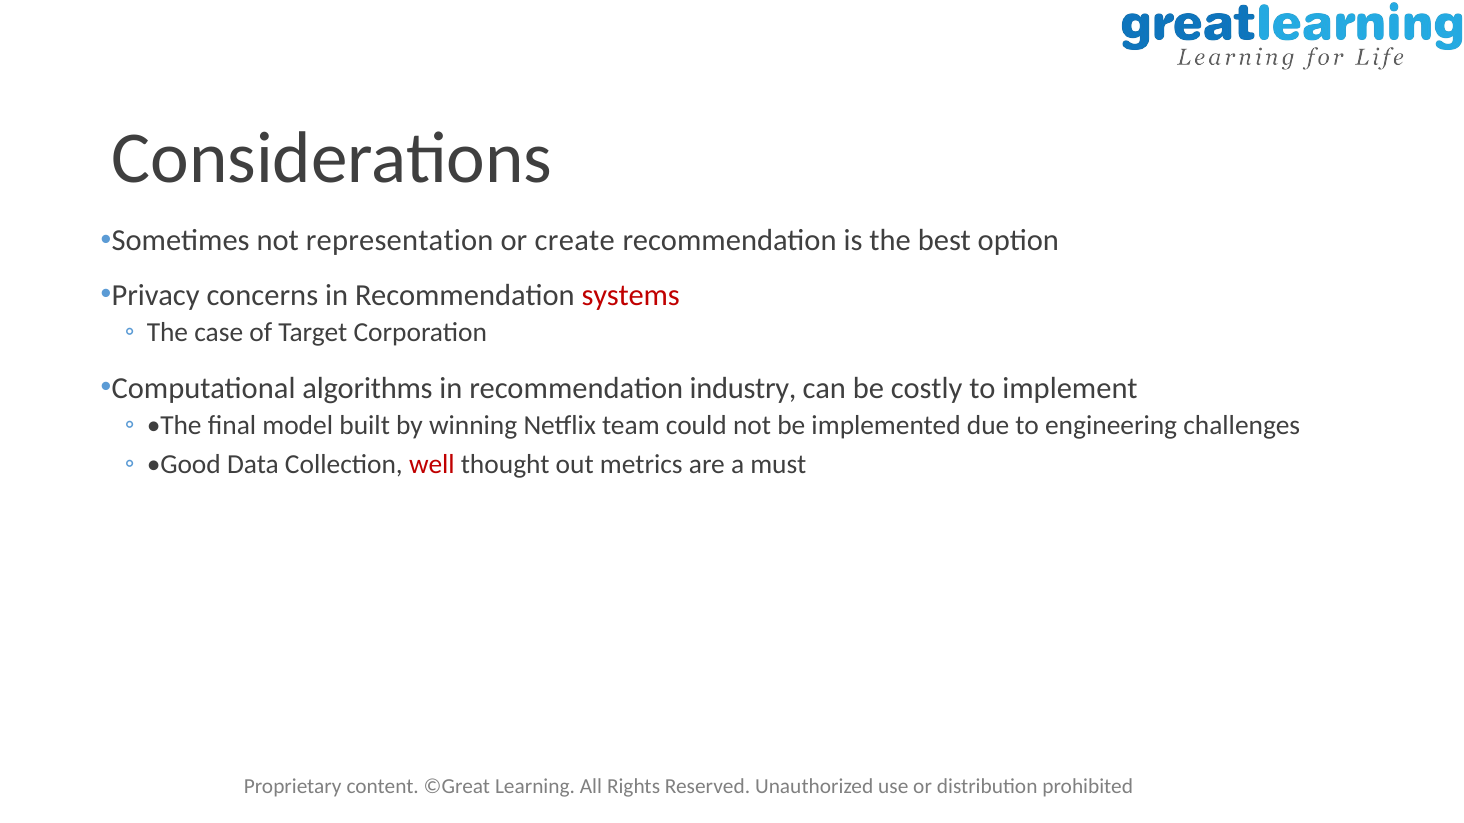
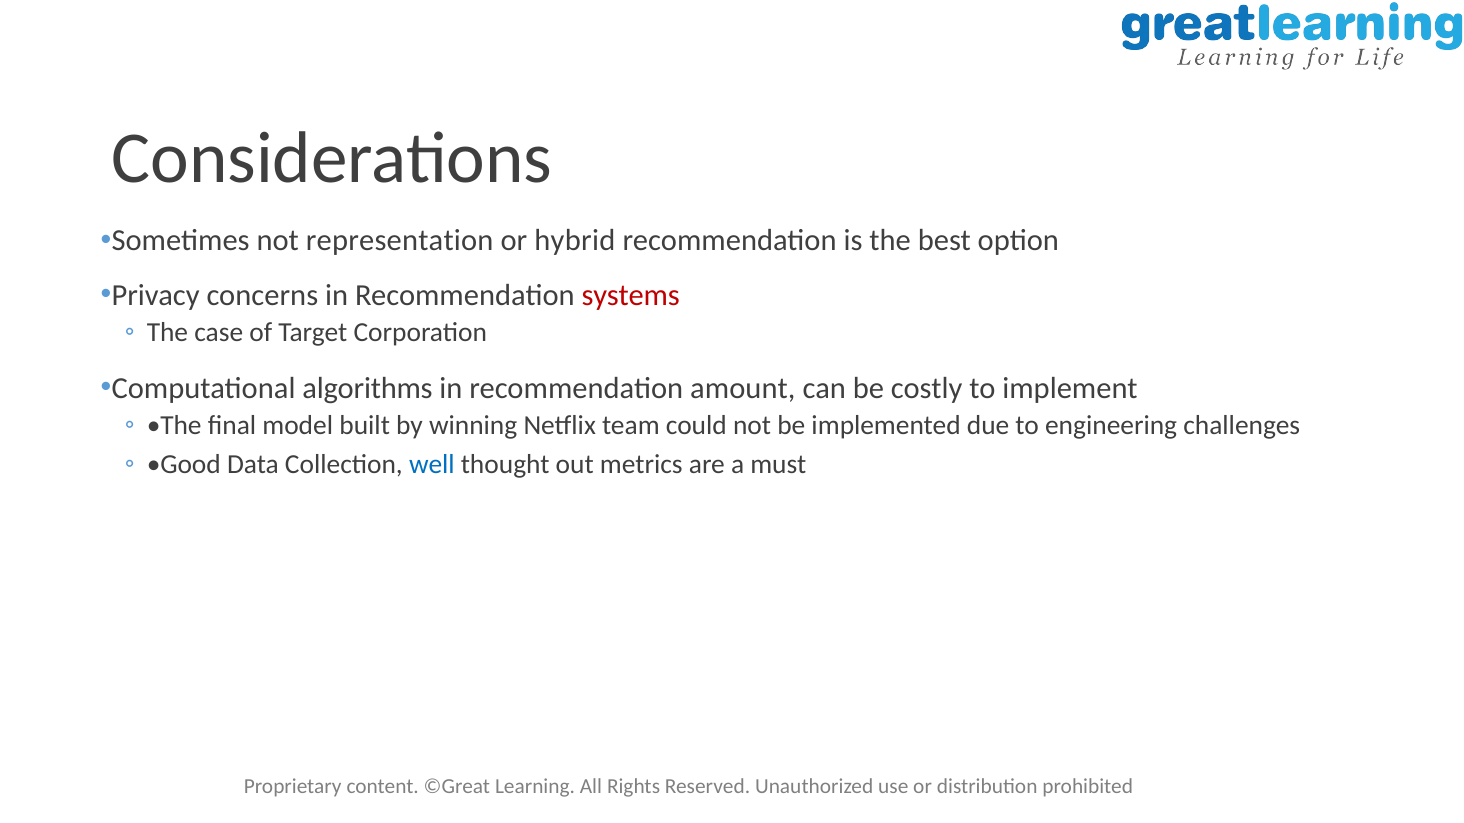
create: create -> hybrid
industry: industry -> amount
well colour: red -> blue
